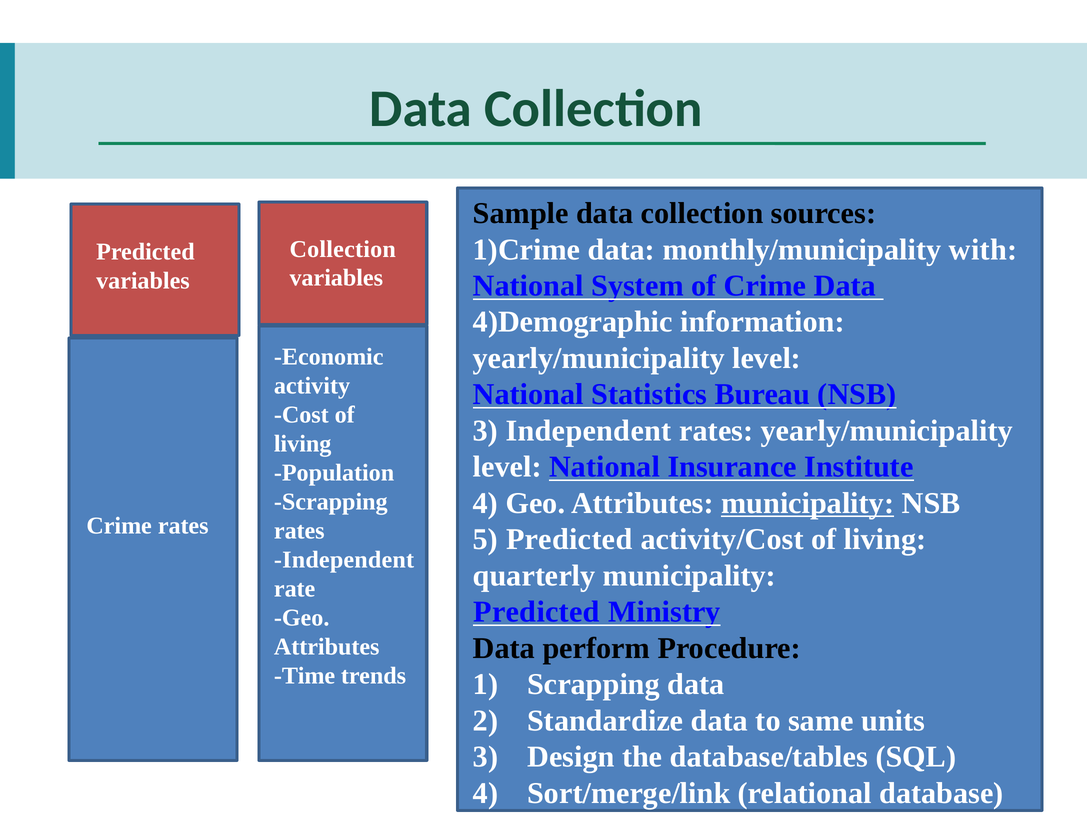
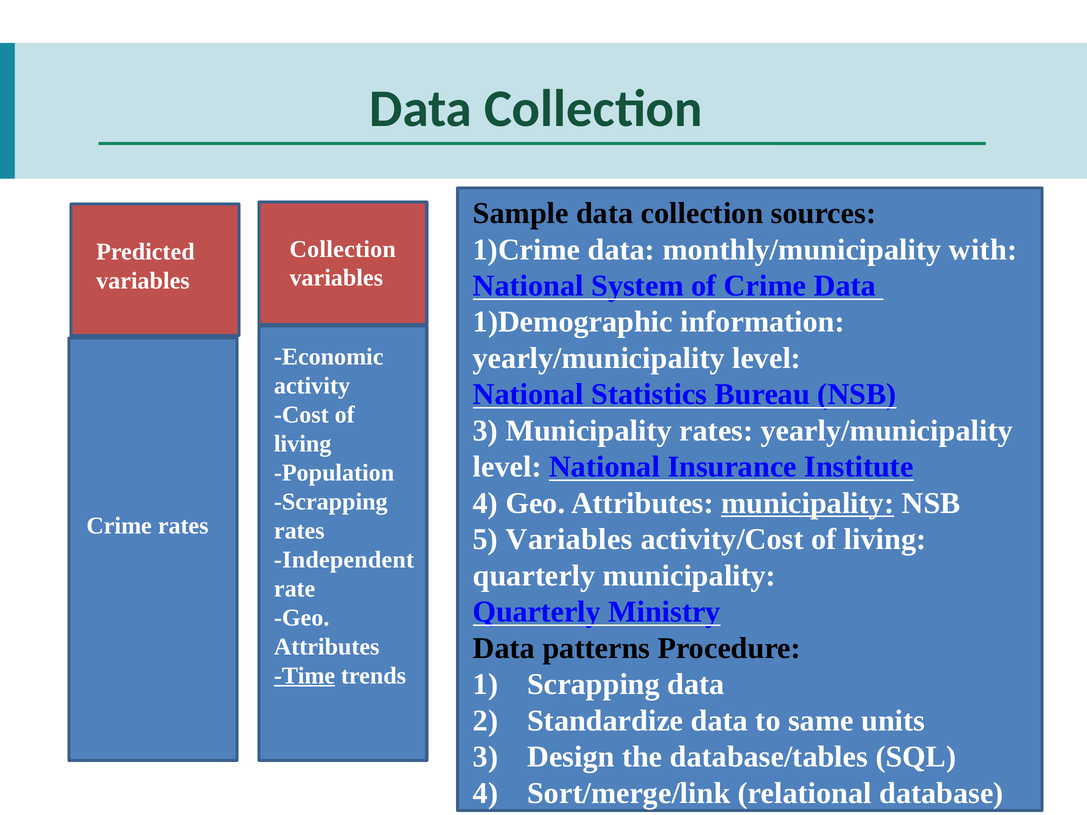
4)Demographic: 4)Demographic -> 1)Demographic
3 Independent: Independent -> Municipality
5 Predicted: Predicted -> Variables
Predicted at (537, 612): Predicted -> Quarterly
perform: perform -> patterns
Time underline: none -> present
